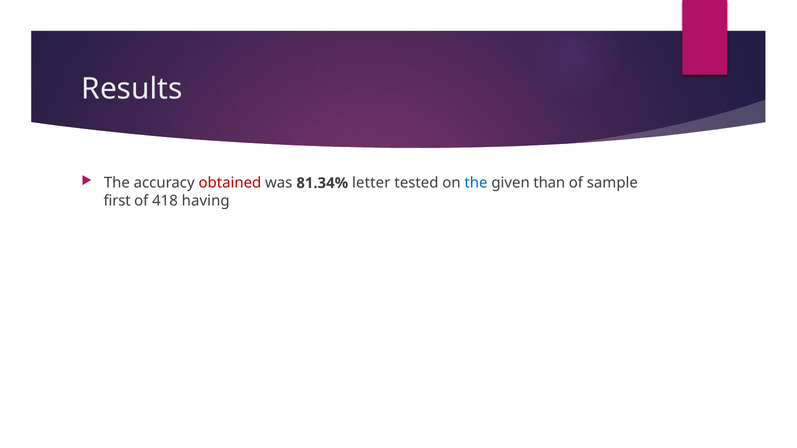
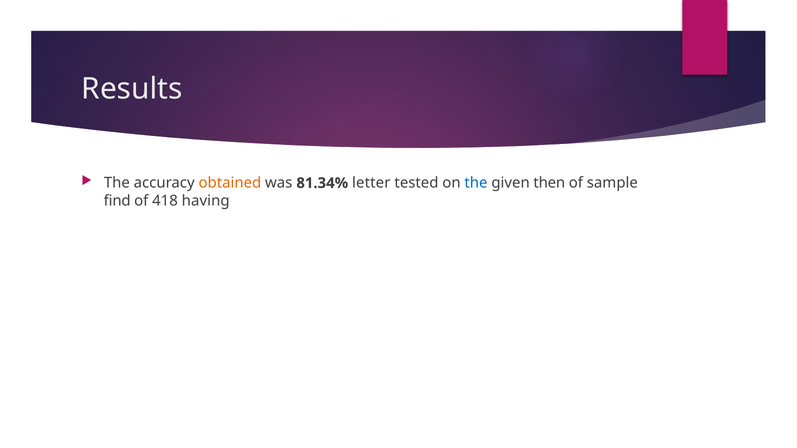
obtained colour: red -> orange
than: than -> then
first: first -> find
